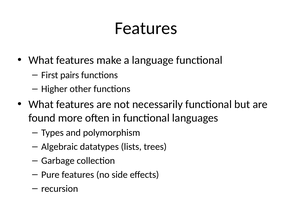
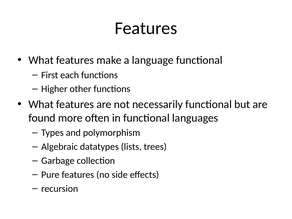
pairs: pairs -> each
